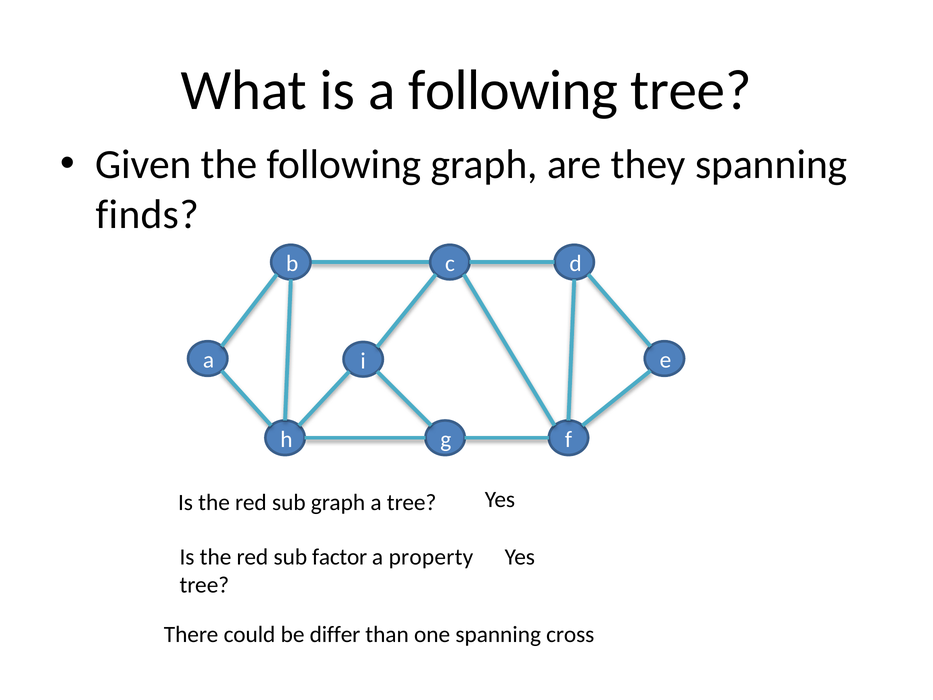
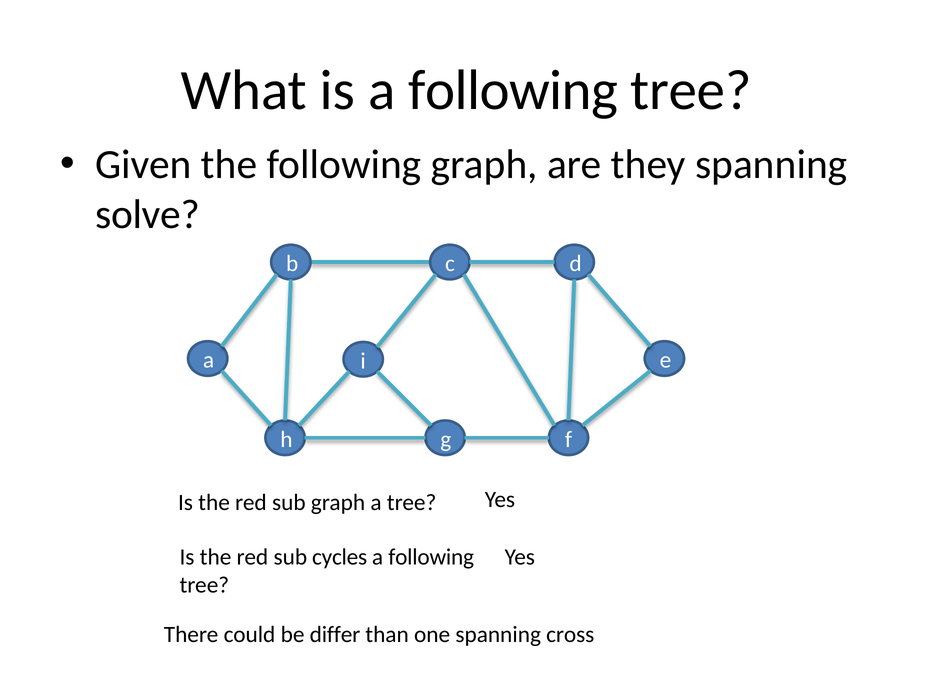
finds: finds -> solve
factor: factor -> cycles
property at (431, 557): property -> following
